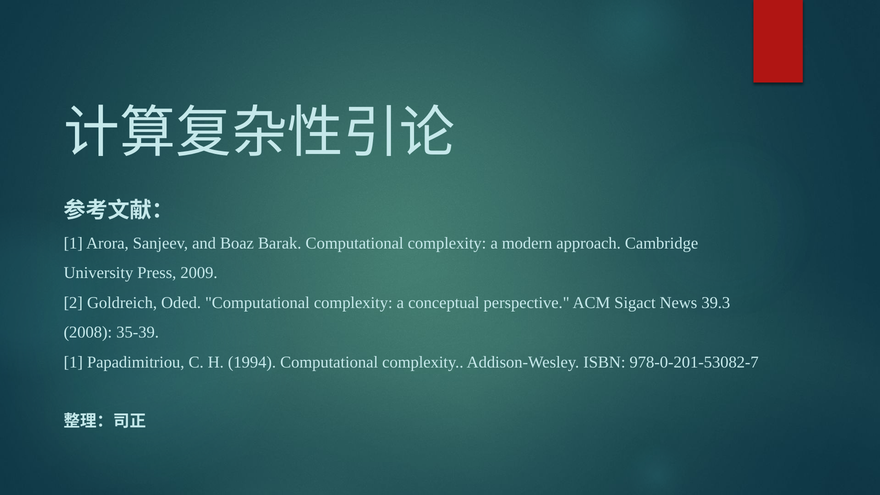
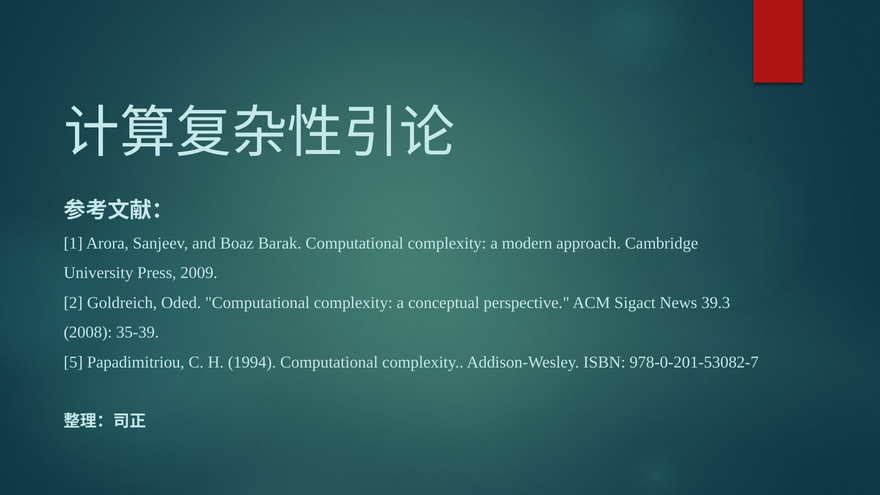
1 at (73, 362): 1 -> 5
